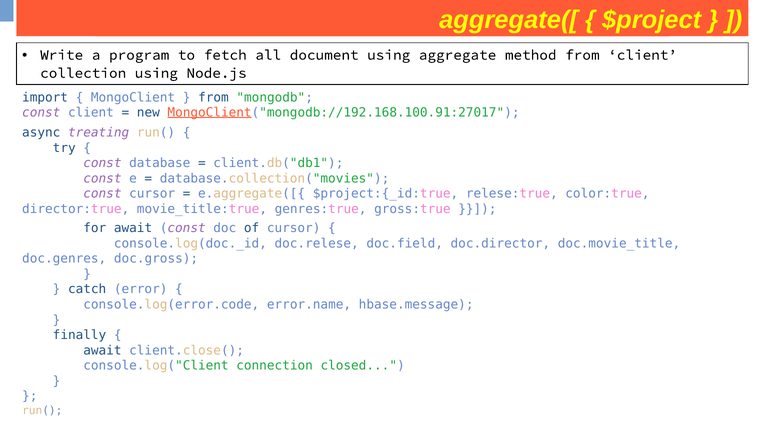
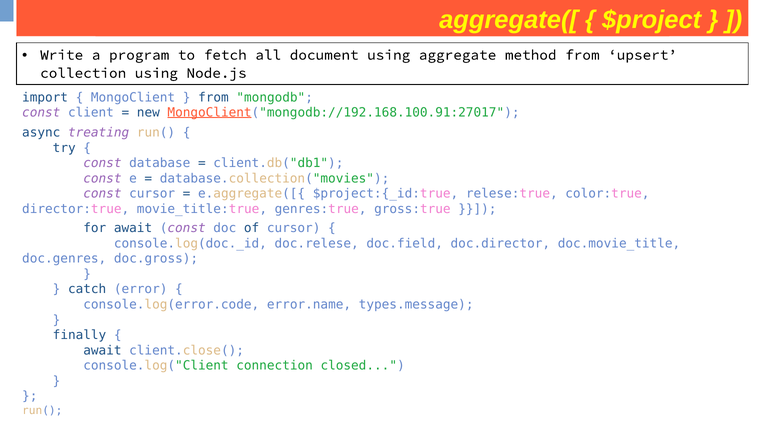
from client: client -> upsert
hbase.message: hbase.message -> types.message
